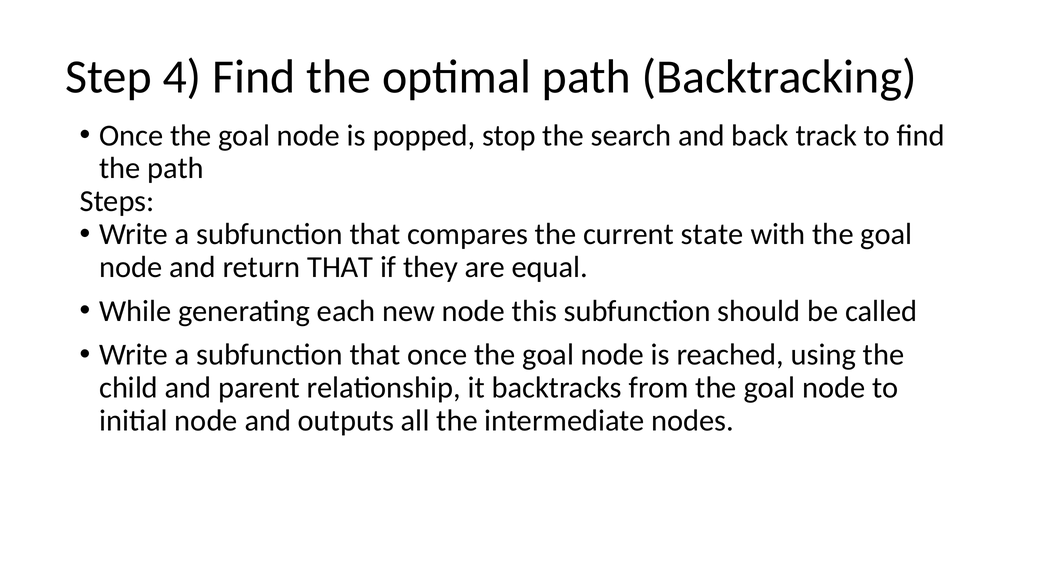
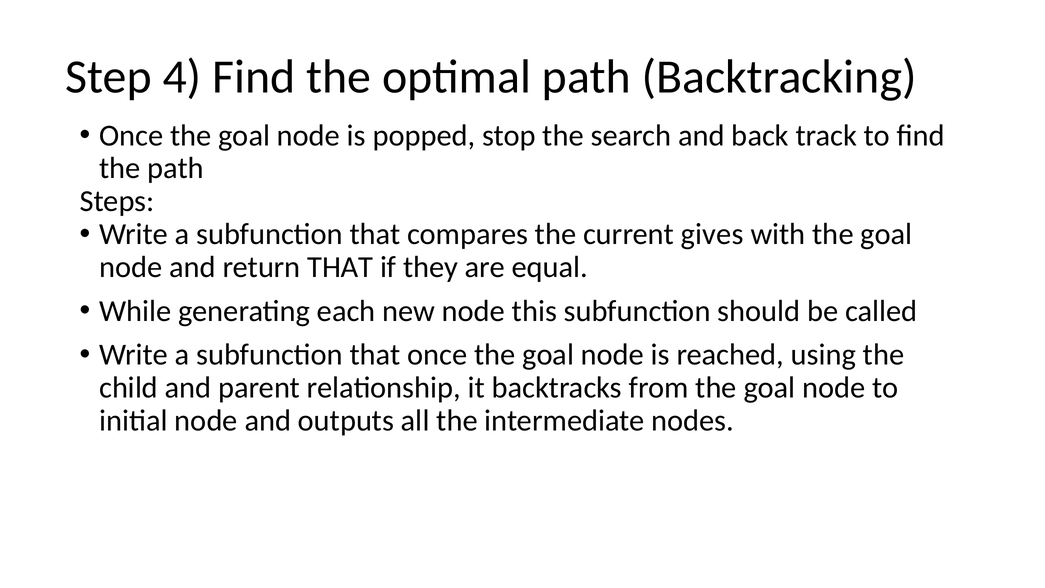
state: state -> gives
